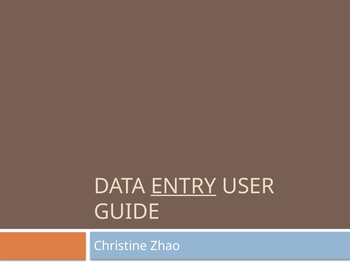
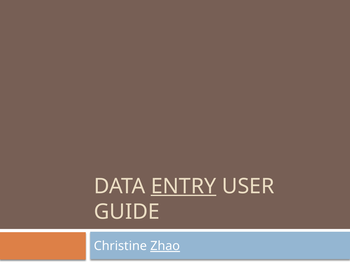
Zhao underline: none -> present
